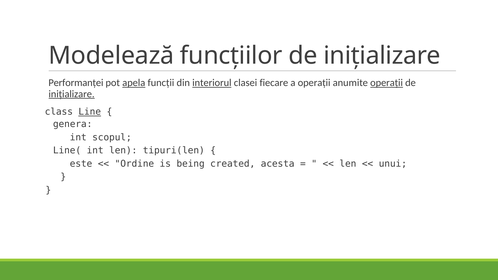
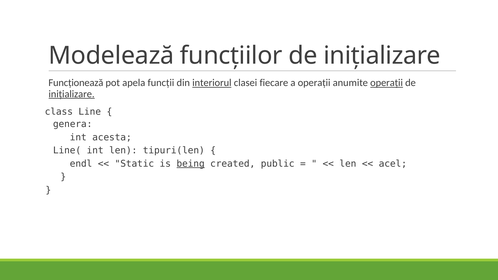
Performanței: Performanței -> Funcționează
apela underline: present -> none
Line underline: present -> none
scopul: scopul -> acesta
este: este -> endl
Ordine: Ordine -> Static
being underline: none -> present
acesta: acesta -> public
unui: unui -> acel
